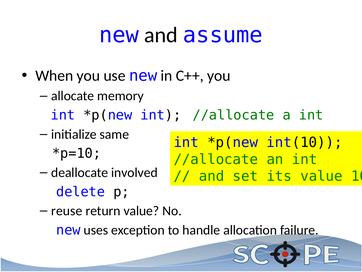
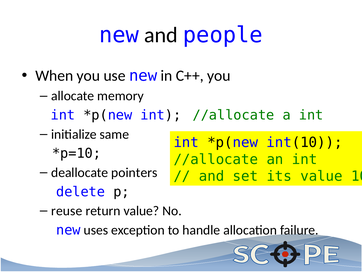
assume: assume -> people
involved: involved -> pointers
